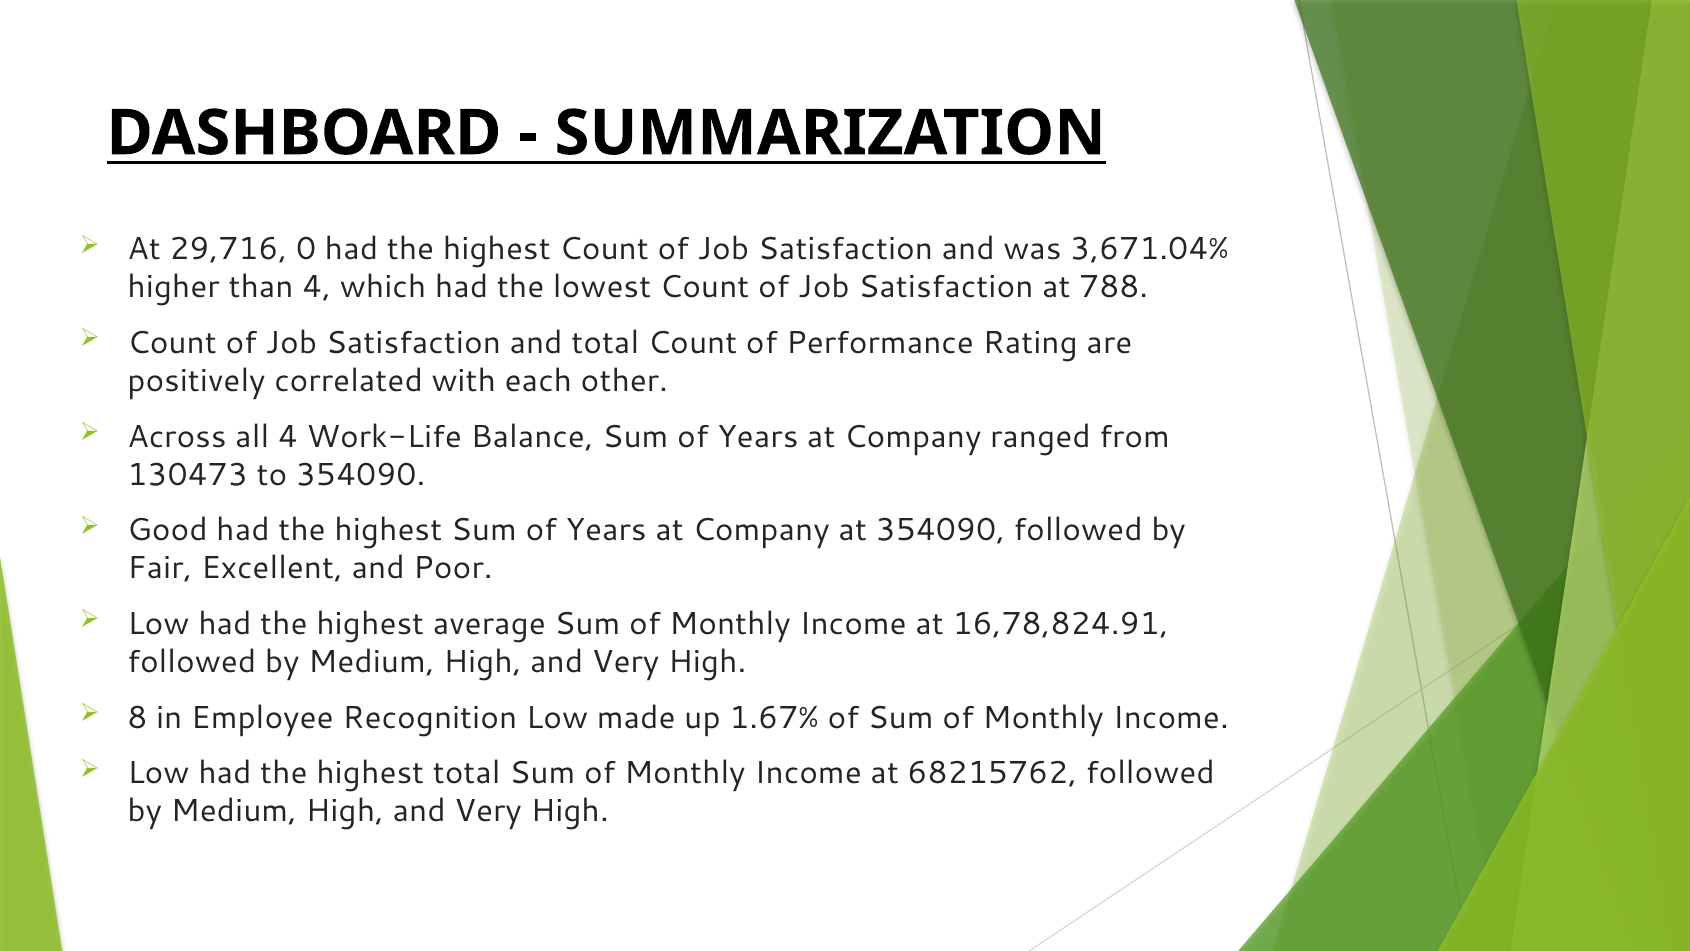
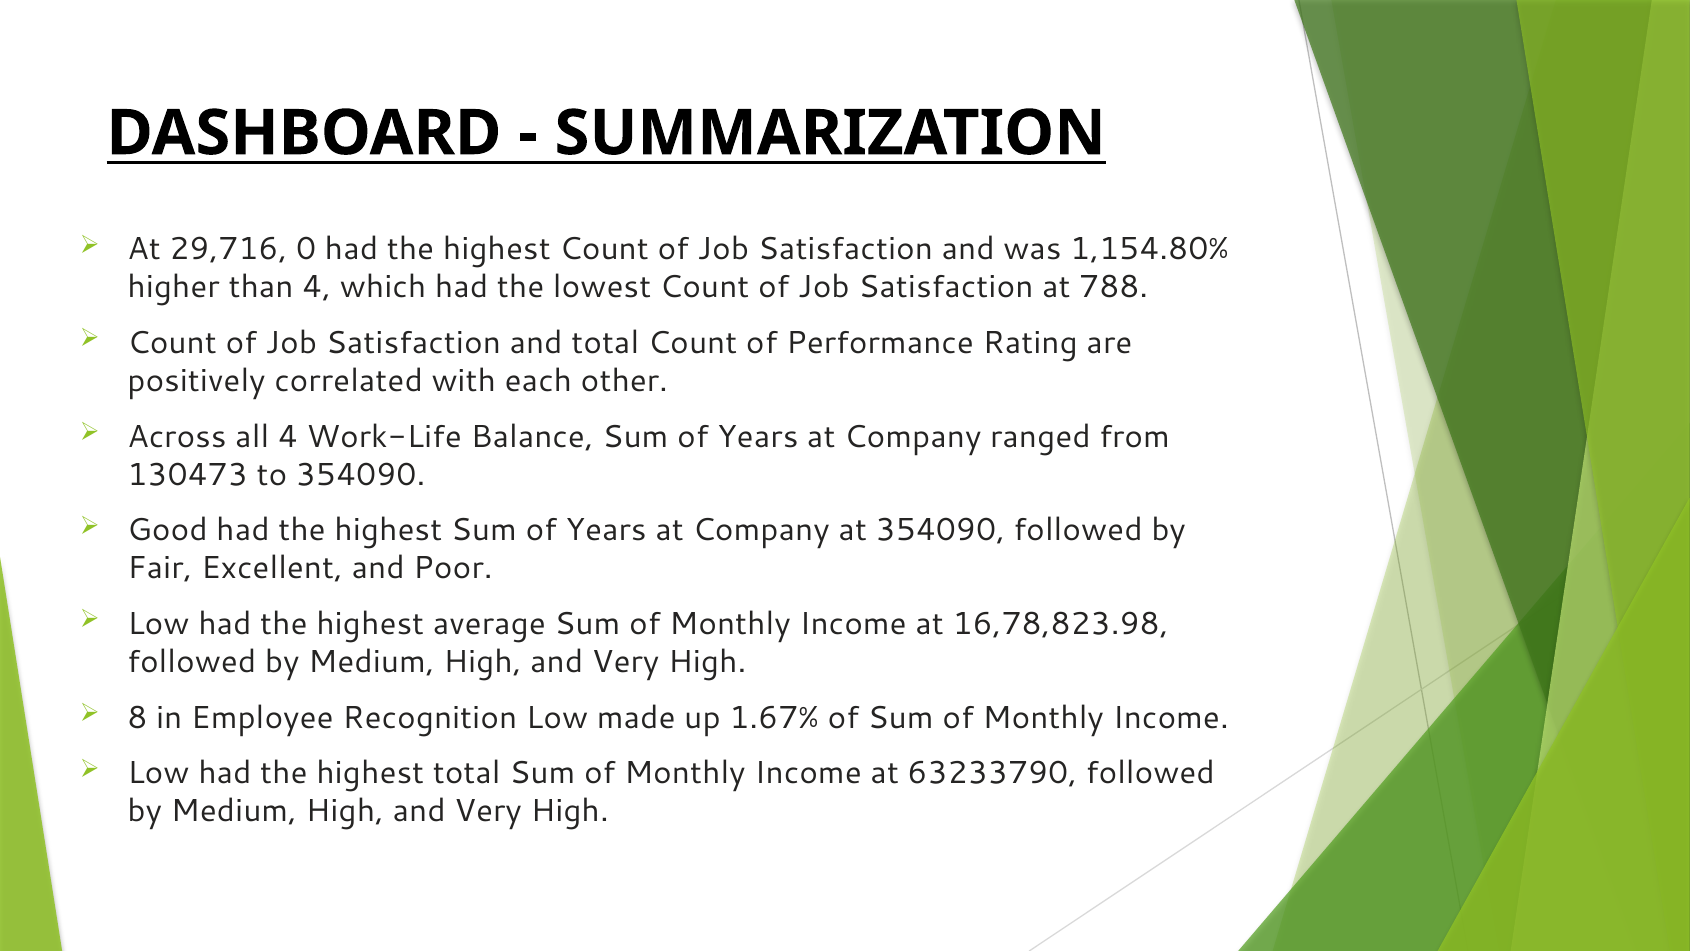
3,671.04%: 3,671.04% -> 1,154.80%
16,78,824.91: 16,78,824.91 -> 16,78,823.98
68215762: 68215762 -> 63233790
